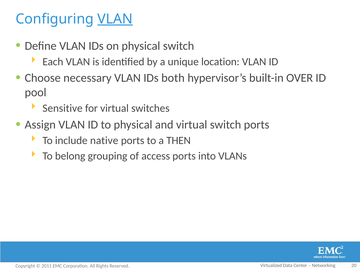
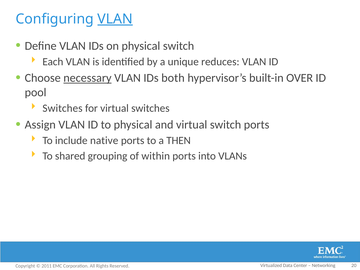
location: location -> reduces
necessary underline: none -> present
Sensitive at (63, 108): Sensitive -> Switches
belong: belong -> shared
access: access -> within
